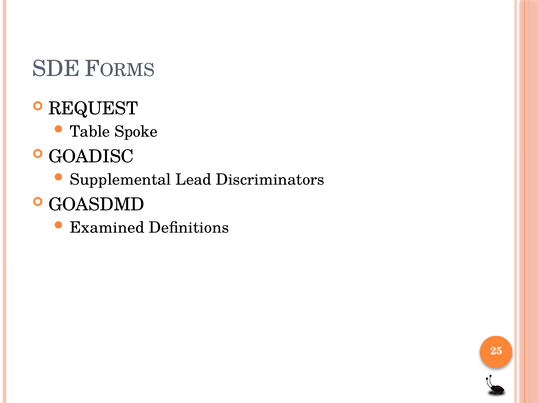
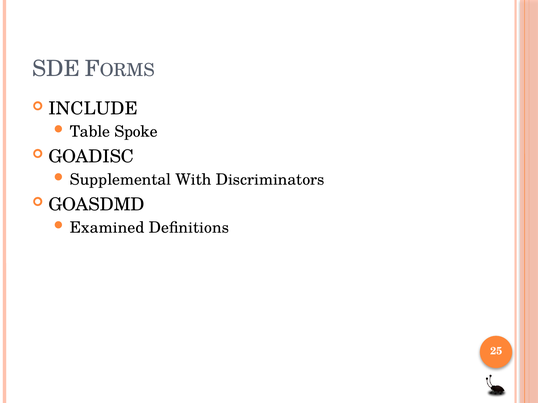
REQUEST: REQUEST -> INCLUDE
Lead: Lead -> With
